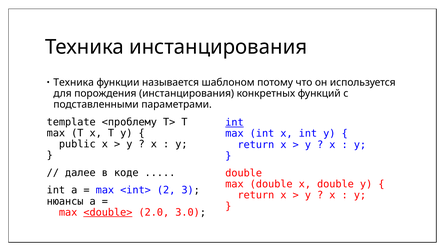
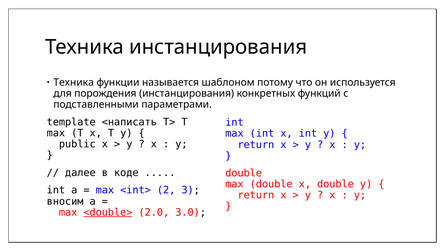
<проблему: <проблему -> <написать
int at (234, 122) underline: present -> none
нюансы: нюансы -> вносим
